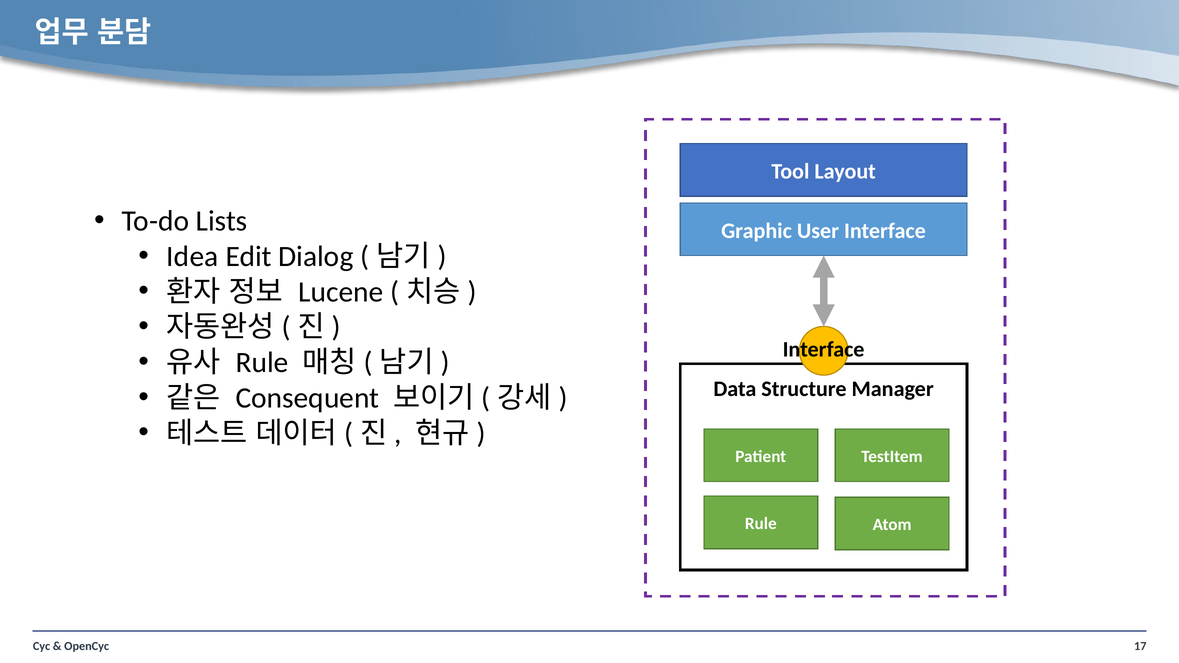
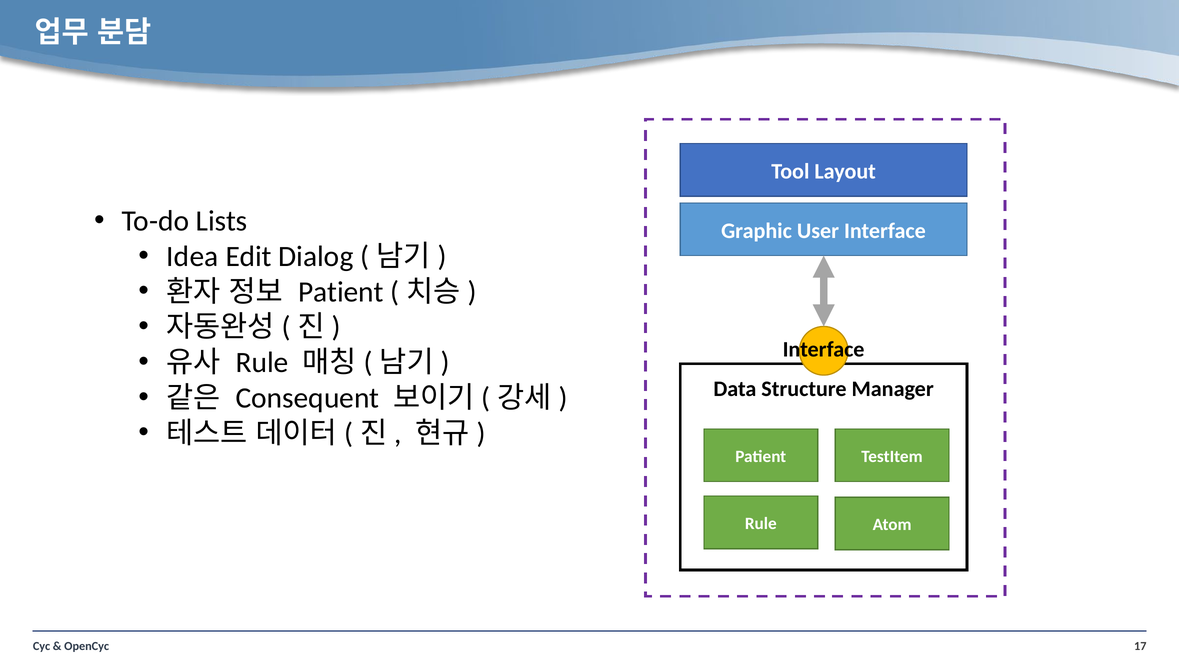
Lucene at (341, 292): Lucene -> Patient
